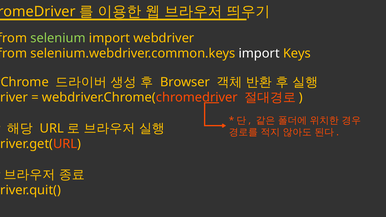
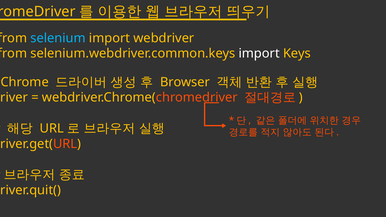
selenium colour: light green -> light blue
